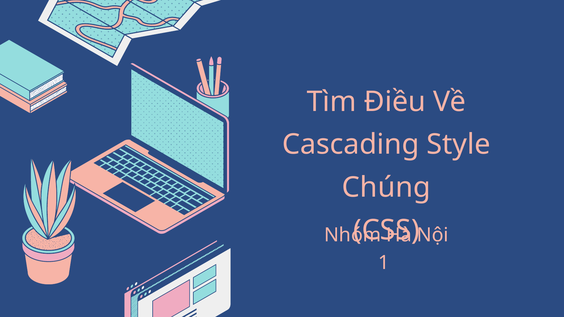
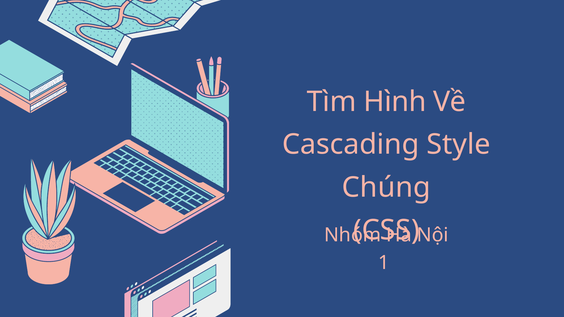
Điều: Điều -> Hình
